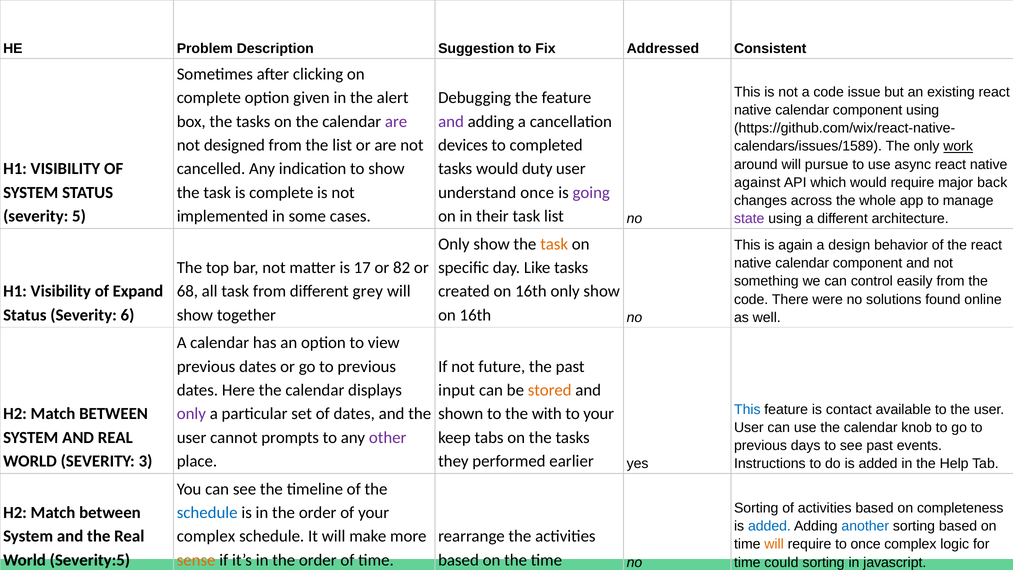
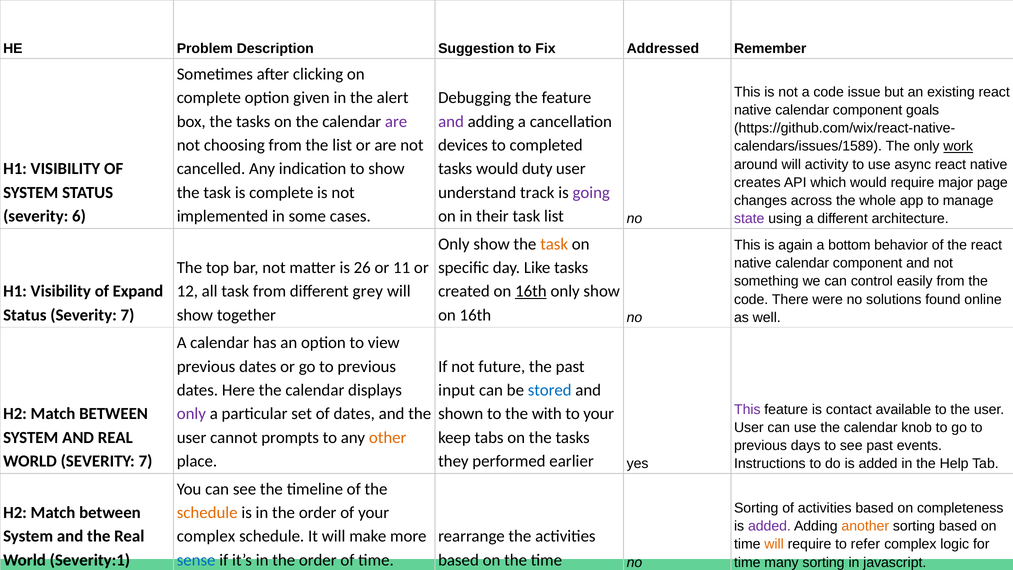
Consistent: Consistent -> Remember
component using: using -> goals
designed: designed -> choosing
pursue: pursue -> activity
against: against -> creates
back: back -> page
understand once: once -> track
5: 5 -> 6
design: design -> bottom
17: 17 -> 26
82: 82 -> 11
68: 68 -> 12
16th at (531, 291) underline: none -> present
Status Severity 6: 6 -> 7
stored colour: orange -> blue
This at (747, 409) colour: blue -> purple
other colour: purple -> orange
WORLD SEVERITY 3: 3 -> 7
schedule at (207, 512) colour: blue -> orange
added at (769, 526) colour: blue -> purple
another colour: blue -> orange
to once: once -> refer
Severity:5: Severity:5 -> Severity:1
sense colour: orange -> blue
could: could -> many
